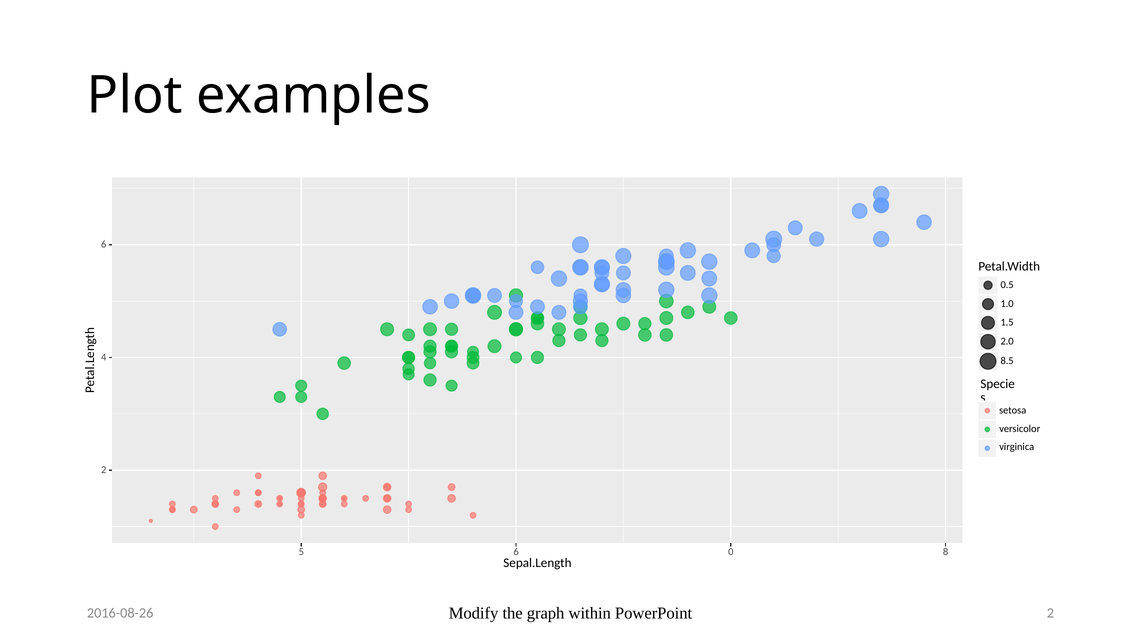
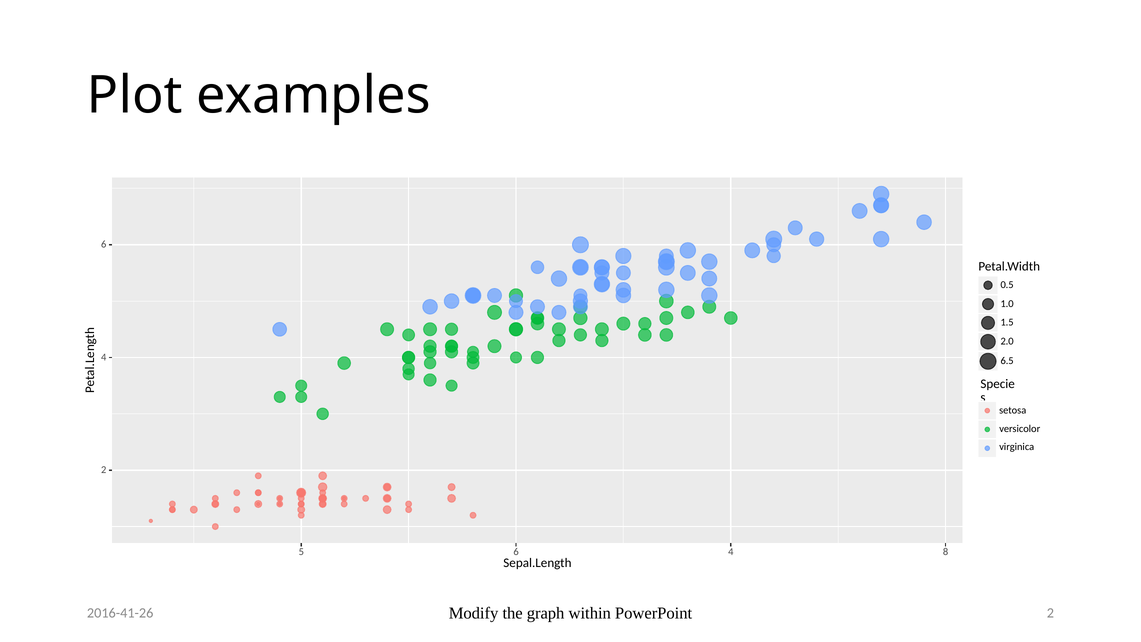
8.5: 8.5 -> 6.5
6 0: 0 -> 4
2016-08-26: 2016-08-26 -> 2016-41-26
